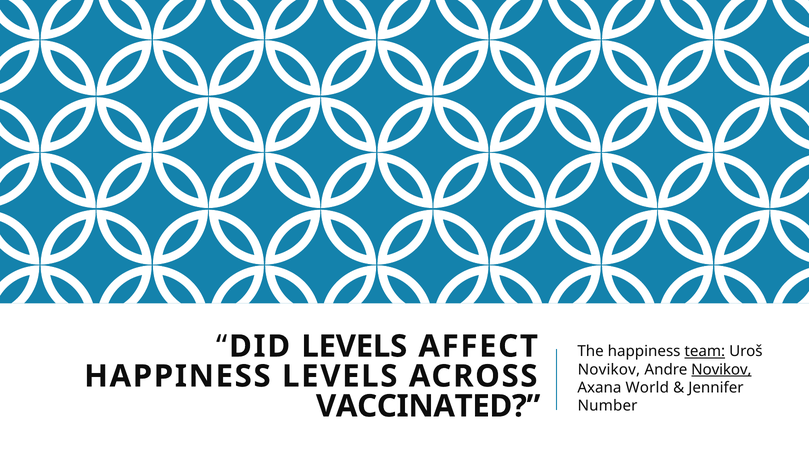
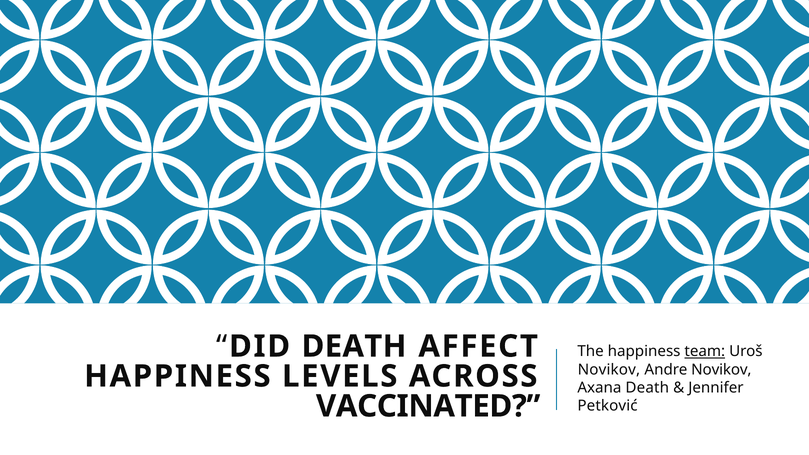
DID LEVELS: LEVELS -> DEATH
Novikov at (721, 370) underline: present -> none
Axana World: World -> Death
Number: Number -> Petković
